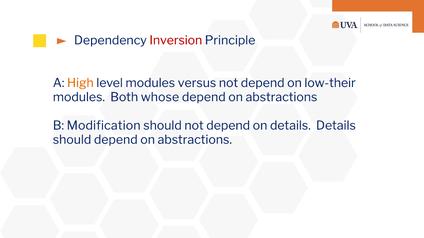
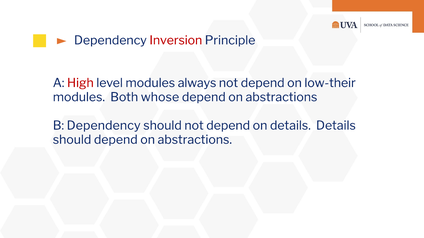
High colour: orange -> red
versus: versus -> always
B Modification: Modification -> Dependency
